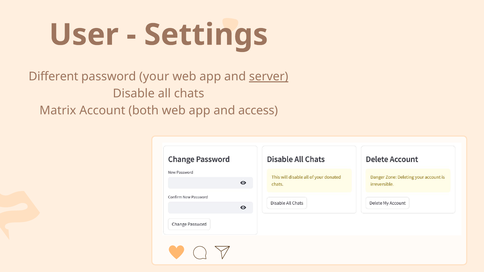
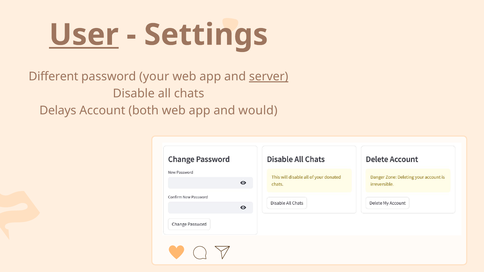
User underline: none -> present
Matrix: Matrix -> Delays
access: access -> would
